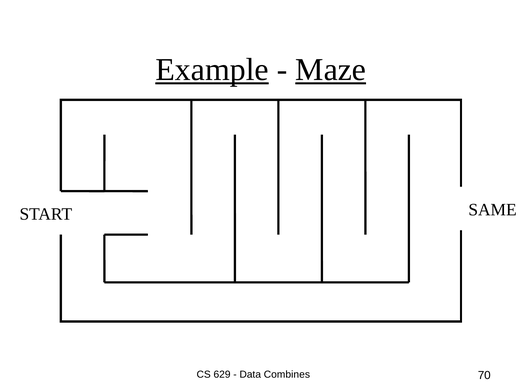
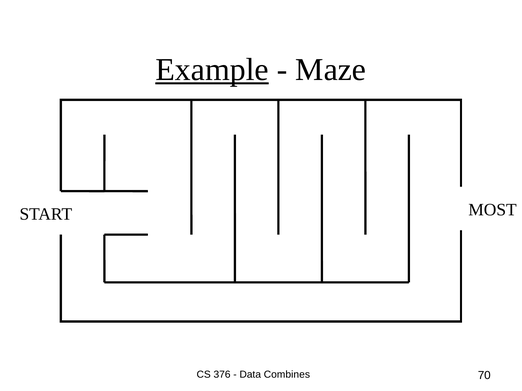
Maze underline: present -> none
SAME: SAME -> MOST
629: 629 -> 376
